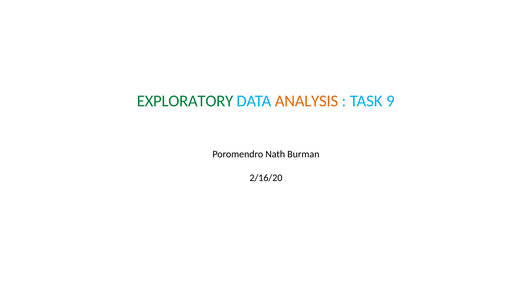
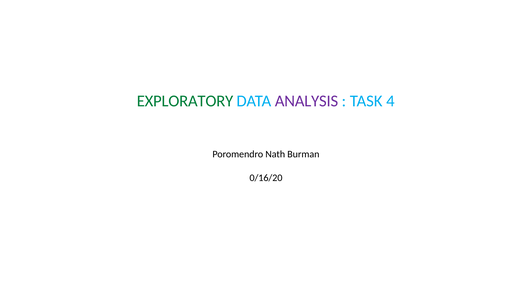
ANALYSIS colour: orange -> purple
9: 9 -> 4
2/16/20: 2/16/20 -> 0/16/20
